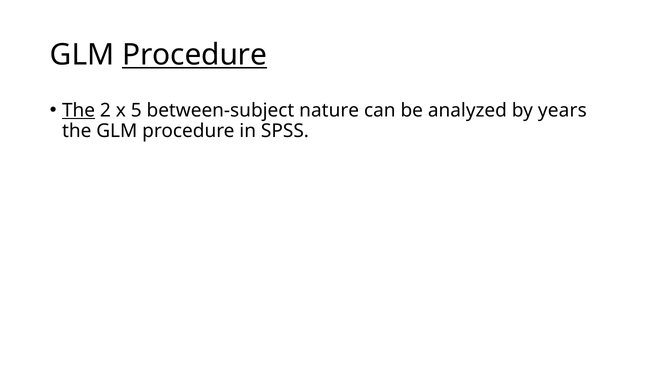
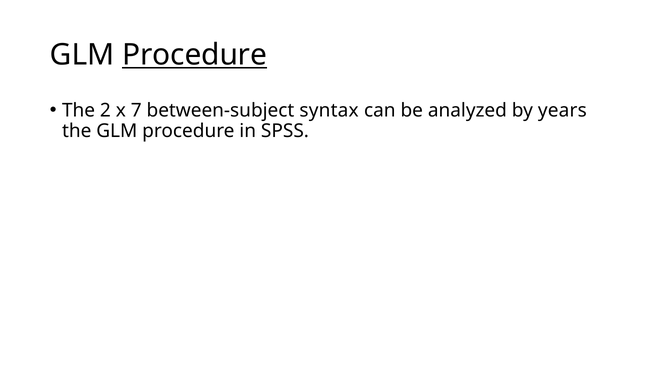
The at (79, 110) underline: present -> none
5: 5 -> 7
nature: nature -> syntax
